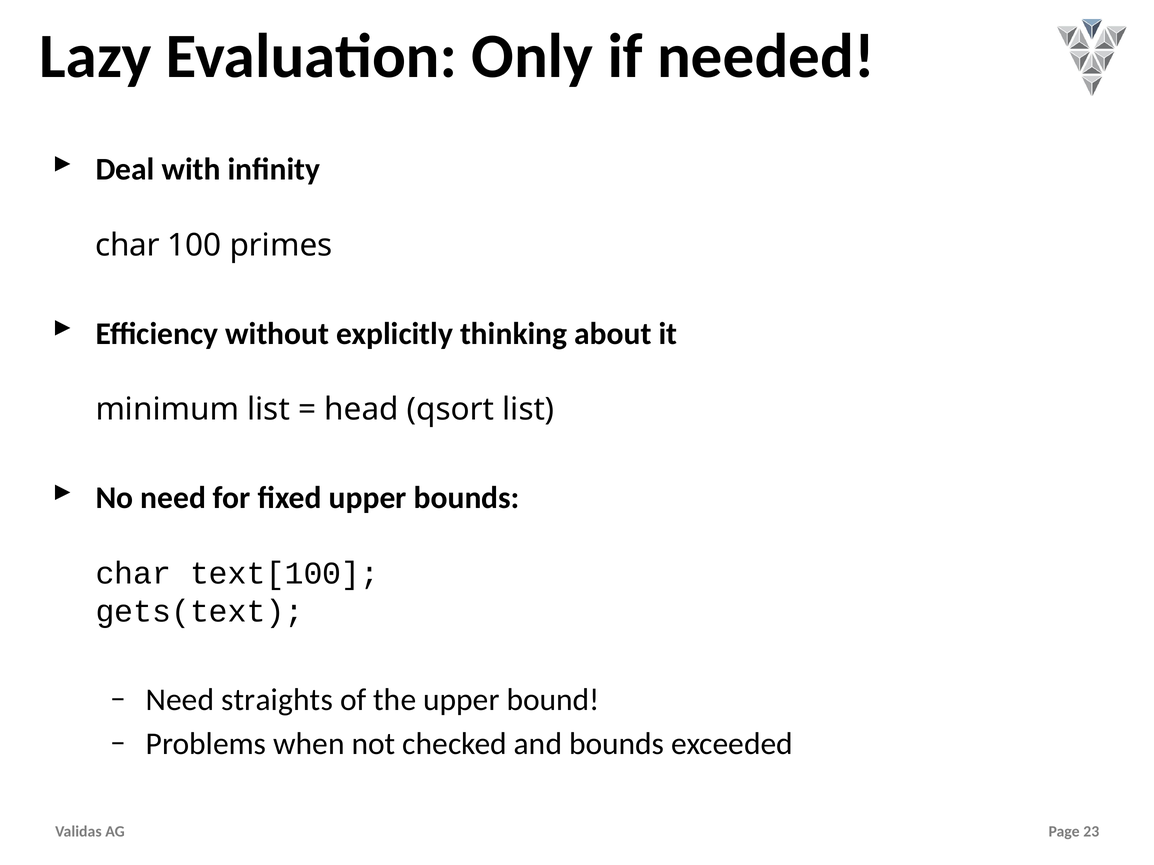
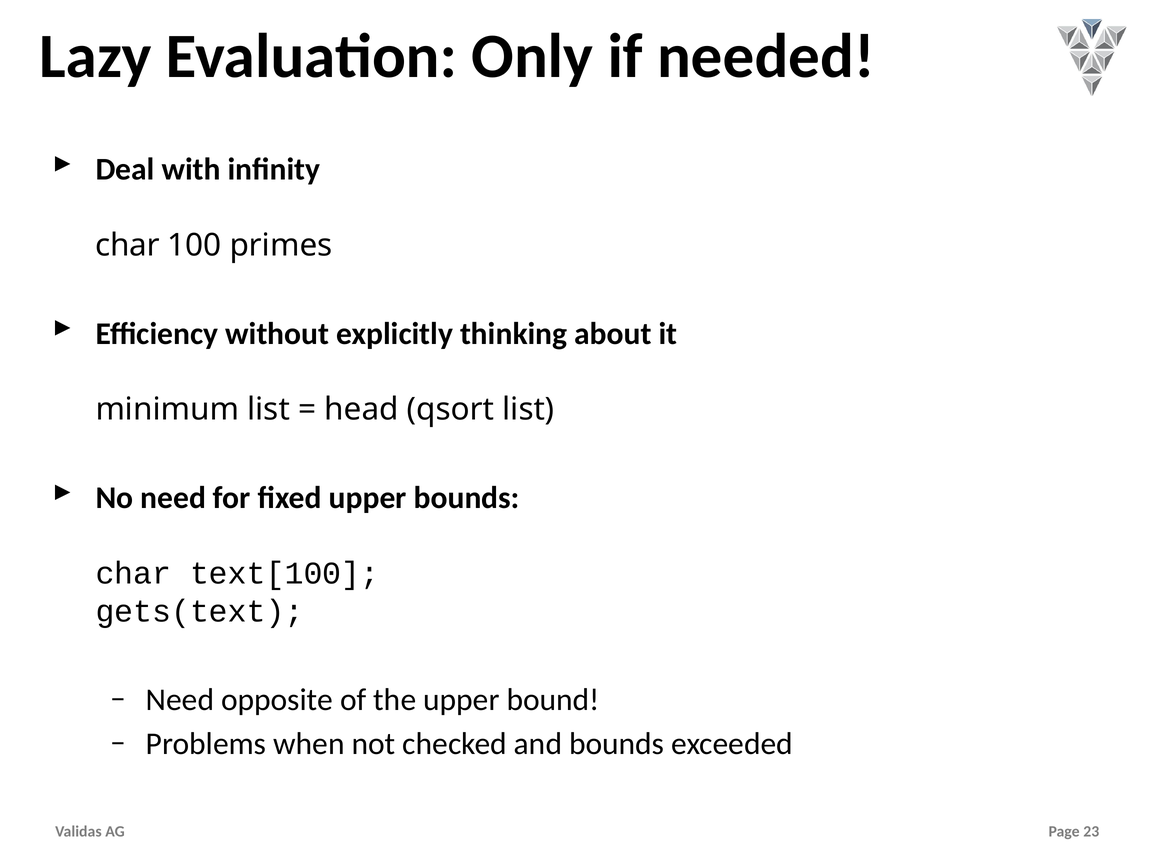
straights: straights -> opposite
